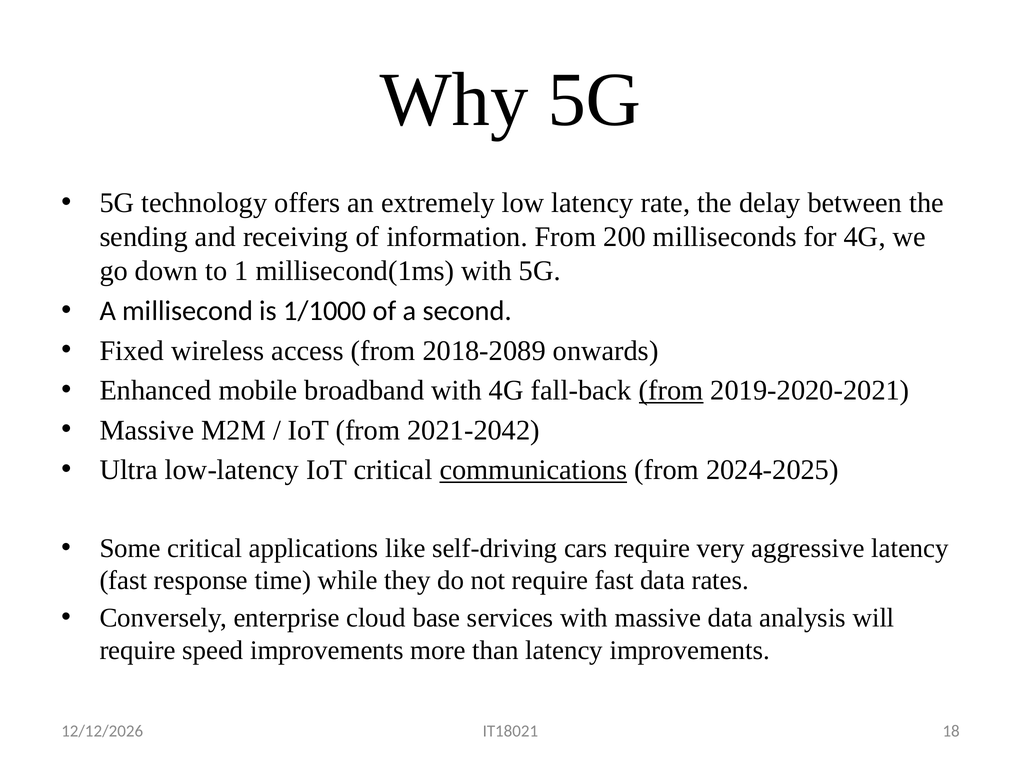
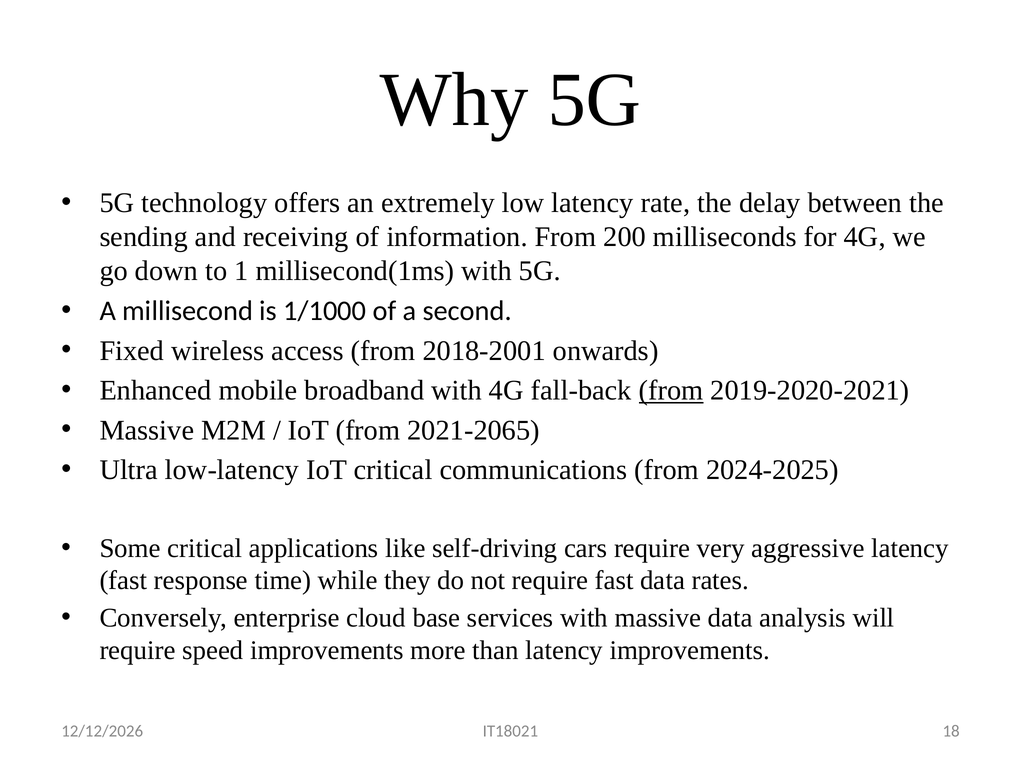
2018-2089: 2018-2089 -> 2018-2001
2021-2042: 2021-2042 -> 2021-2065
communications underline: present -> none
